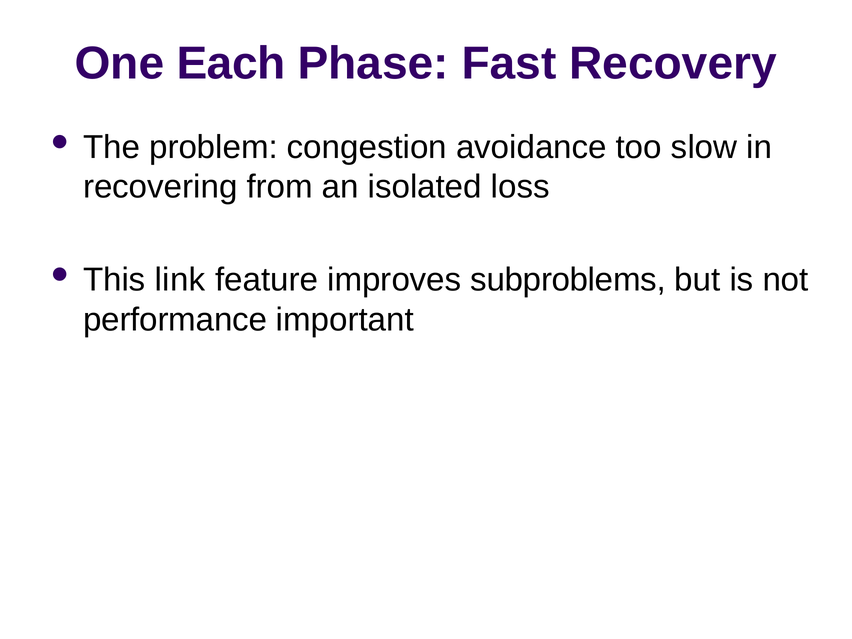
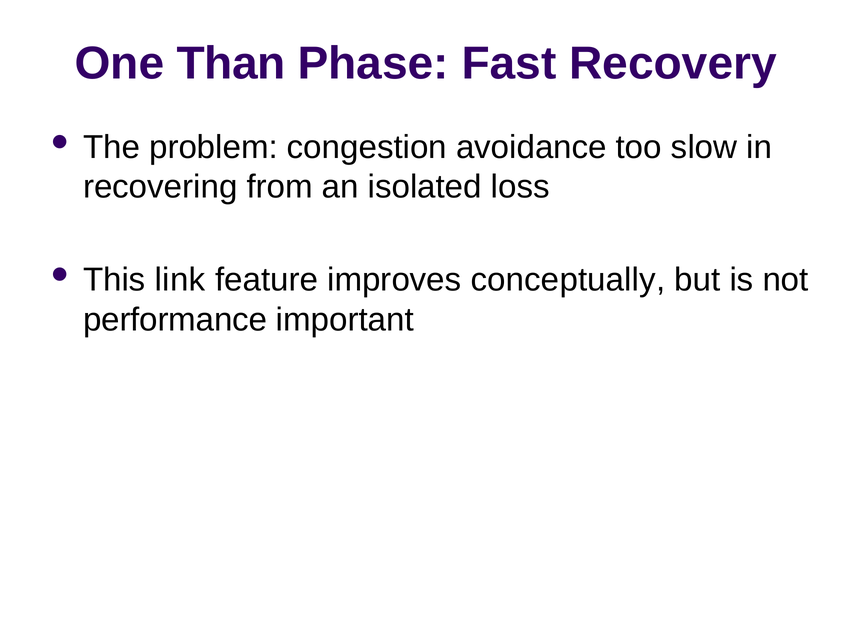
Each: Each -> Than
subproblems: subproblems -> conceptually
